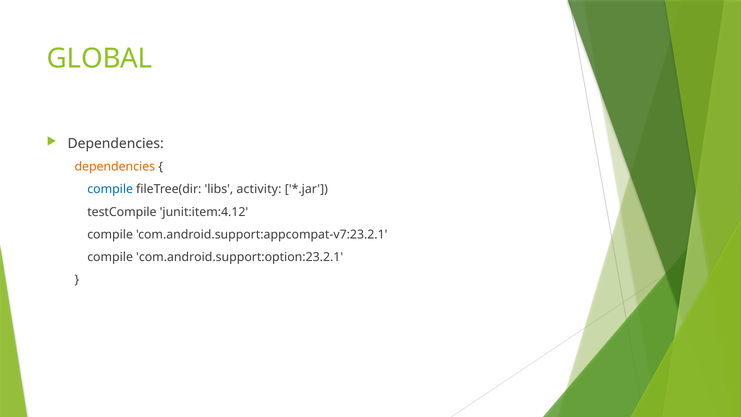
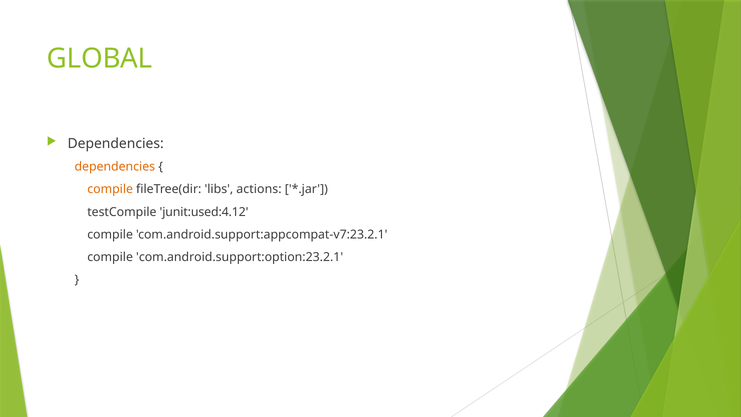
compile at (110, 189) colour: blue -> orange
activity: activity -> actions
junit:item:4.12: junit:item:4.12 -> junit:used:4.12
